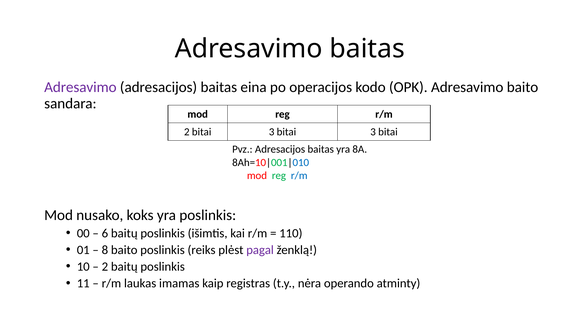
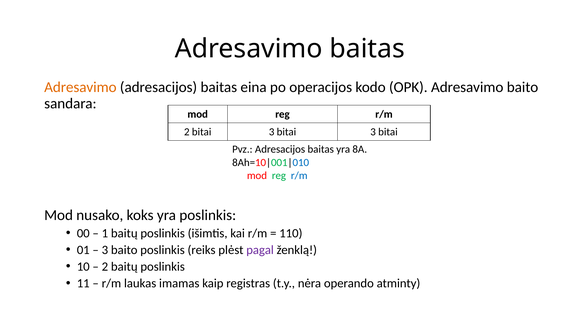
Adresavimo at (80, 87) colour: purple -> orange
6: 6 -> 1
8 at (105, 250): 8 -> 3
